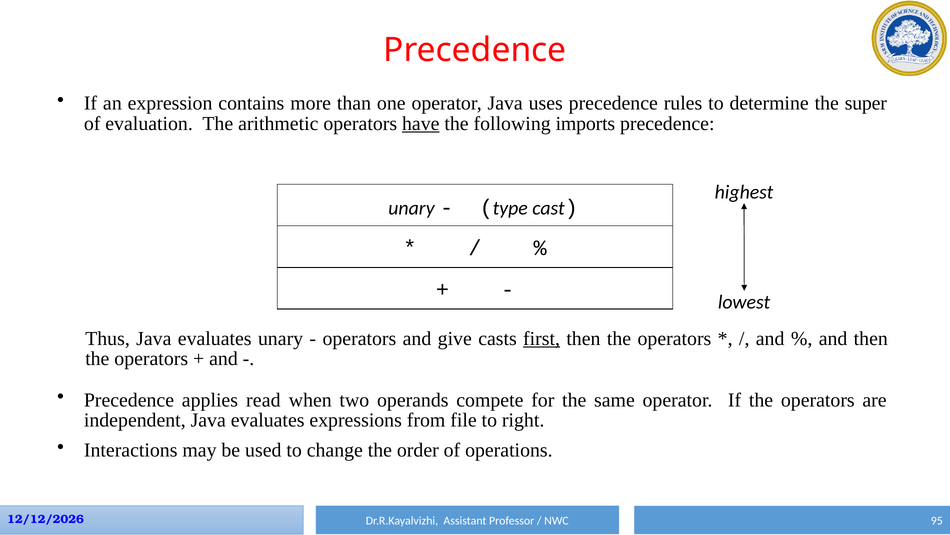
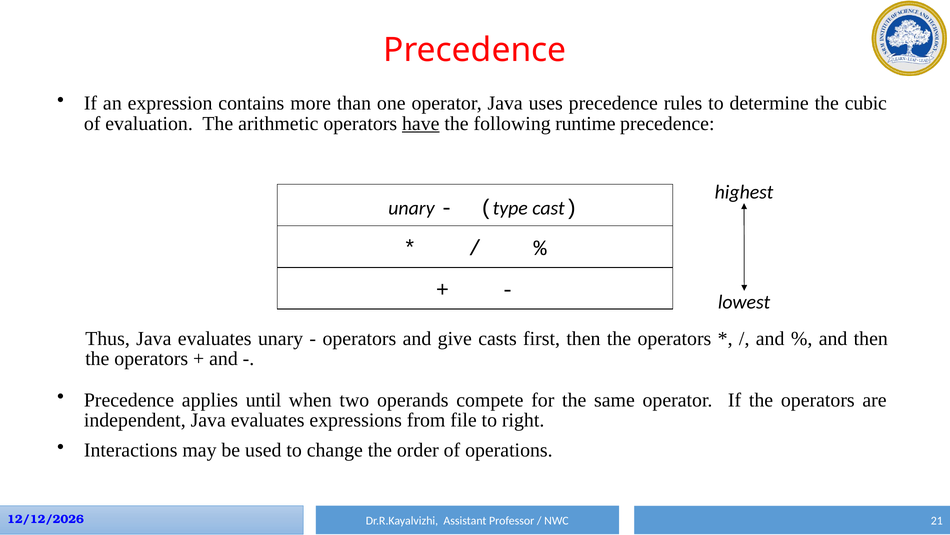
super: super -> cubic
imports: imports -> runtime
first underline: present -> none
read: read -> until
95: 95 -> 21
